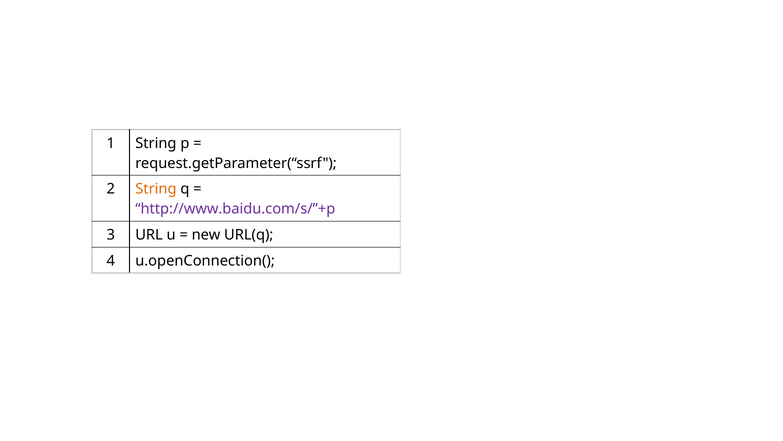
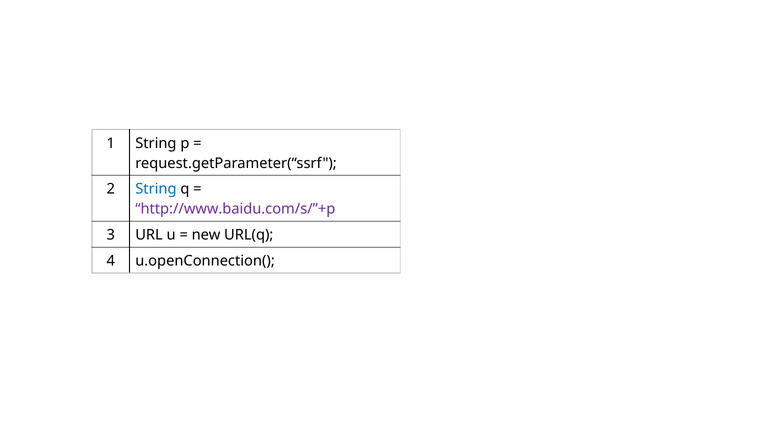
String at (156, 189) colour: orange -> blue
